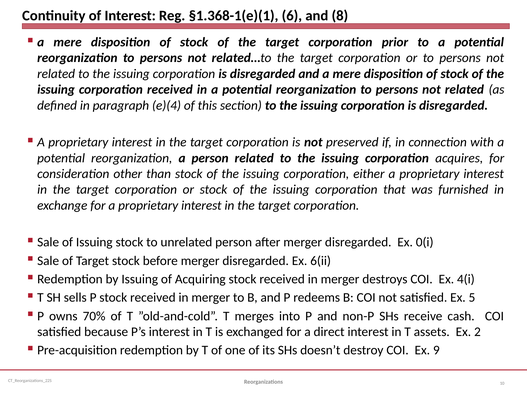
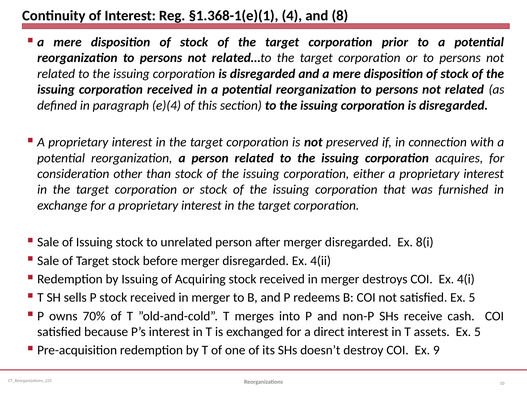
6: 6 -> 4
0(i: 0(i -> 8(i
6(ii: 6(ii -> 4(ii
assets Ex 2: 2 -> 5
